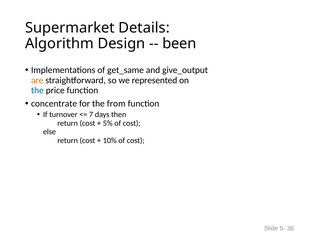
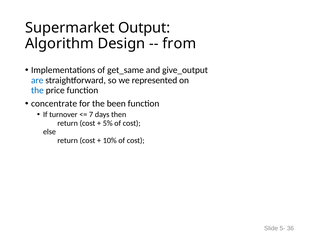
Details: Details -> Output
been: been -> from
are colour: orange -> blue
from: from -> been
